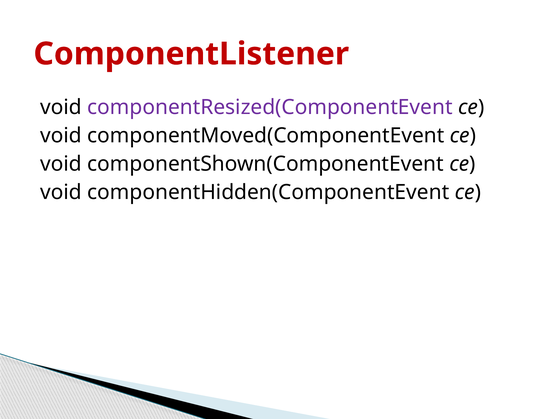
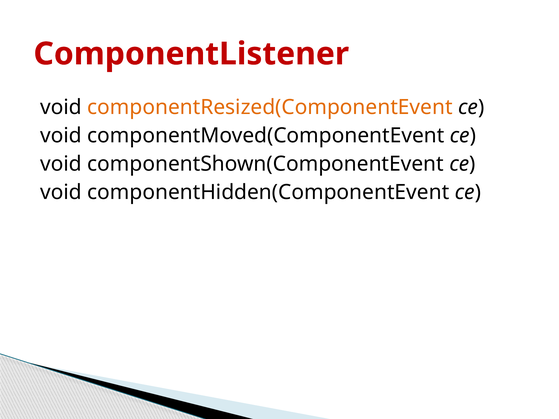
componentResized(ComponentEvent colour: purple -> orange
